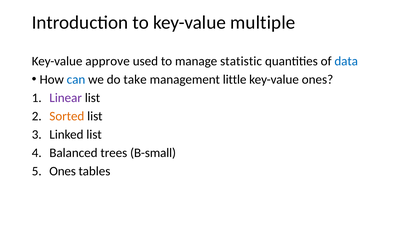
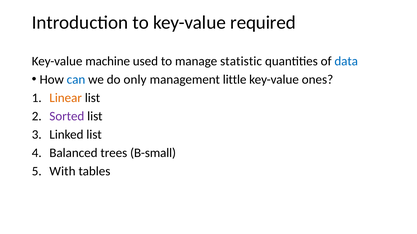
multiple: multiple -> required
approve: approve -> machine
take: take -> only
Linear colour: purple -> orange
Sorted colour: orange -> purple
Ones at (63, 172): Ones -> With
